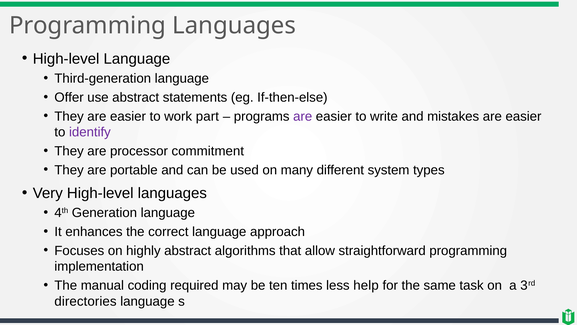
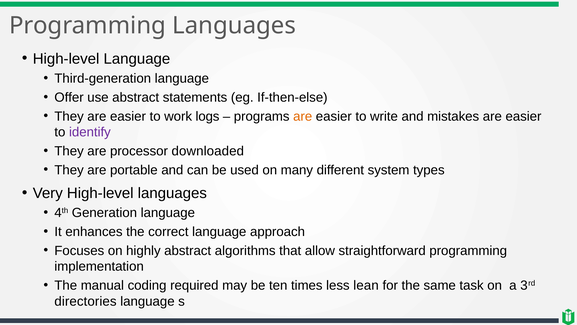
part: part -> logs
are at (303, 116) colour: purple -> orange
commitment: commitment -> downloaded
help: help -> lean
